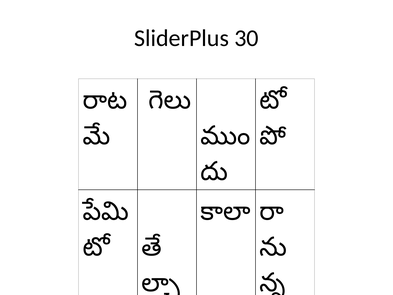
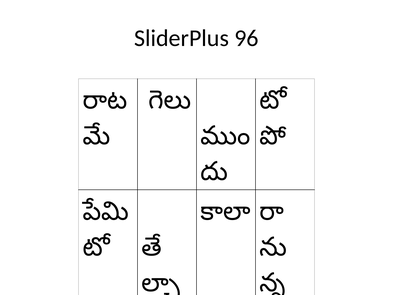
30: 30 -> 96
